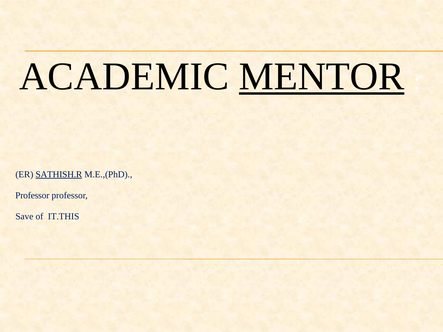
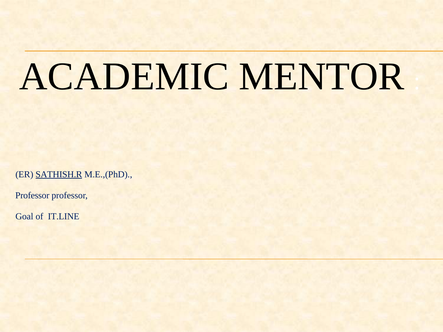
MENTOR underline: present -> none
Save: Save -> Goal
IT.THIS: IT.THIS -> IT.LINE
